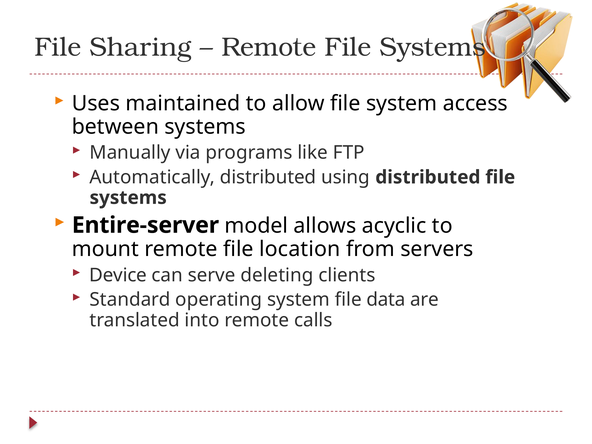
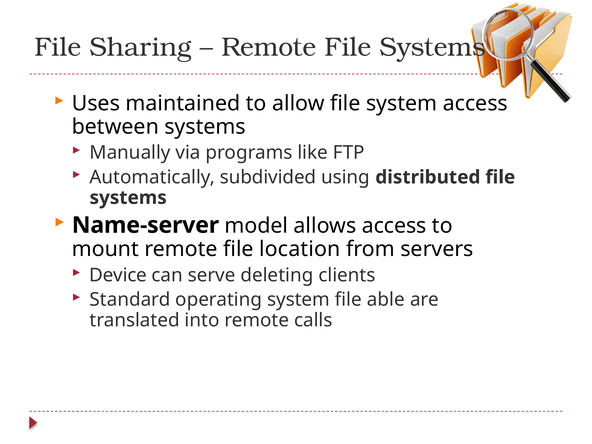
Automatically distributed: distributed -> subdivided
Entire-server: Entire-server -> Name-server
allows acyclic: acyclic -> access
data: data -> able
